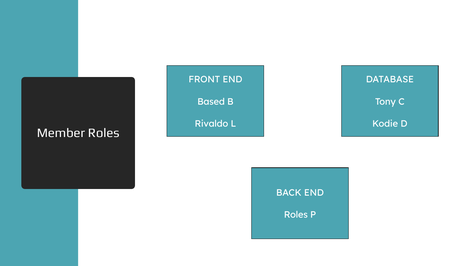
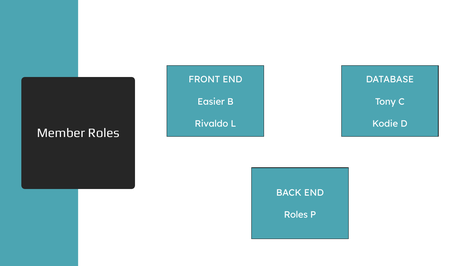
Based: Based -> Easier
